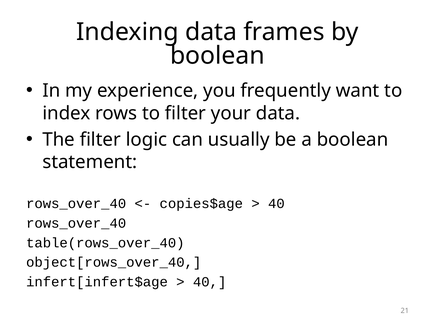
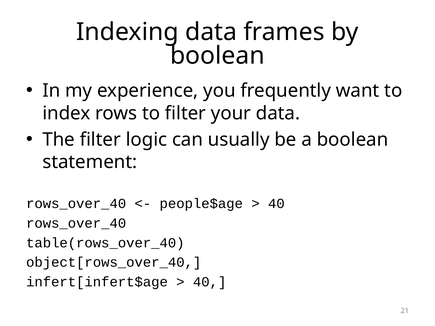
copies$age: copies$age -> people$age
